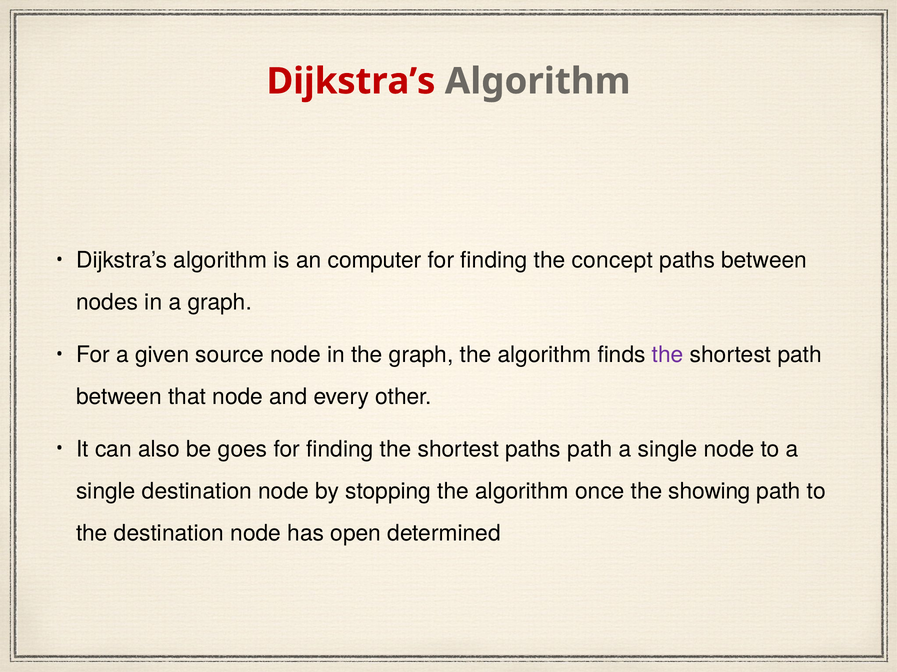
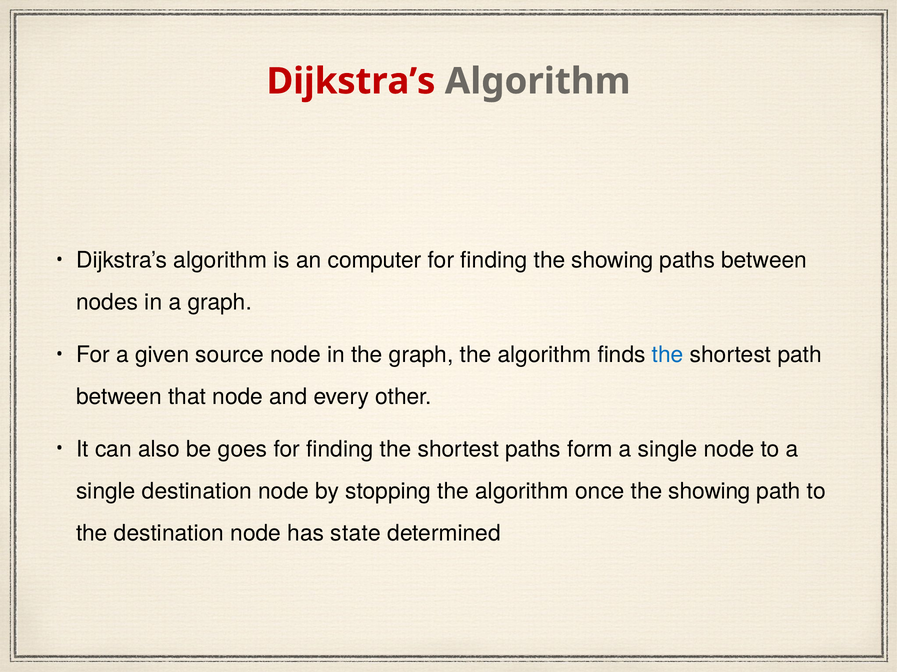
finding the concept: concept -> showing
the at (668, 355) colour: purple -> blue
paths path: path -> form
open: open -> state
